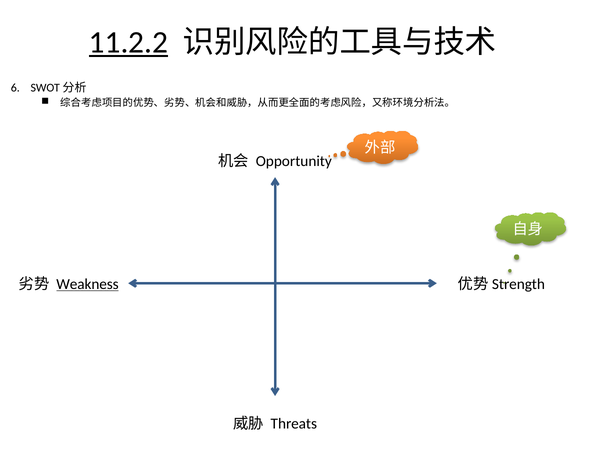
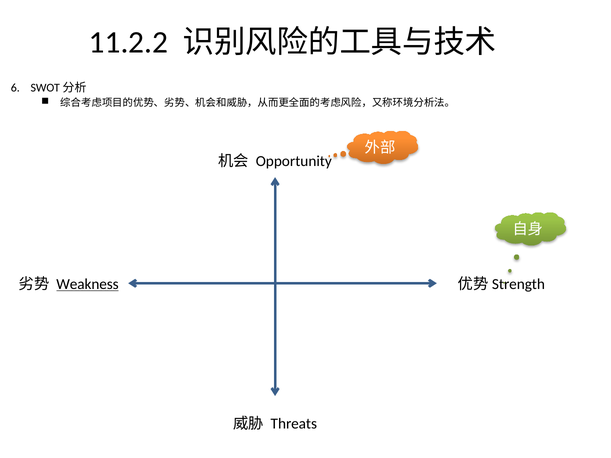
11.2.2 underline: present -> none
